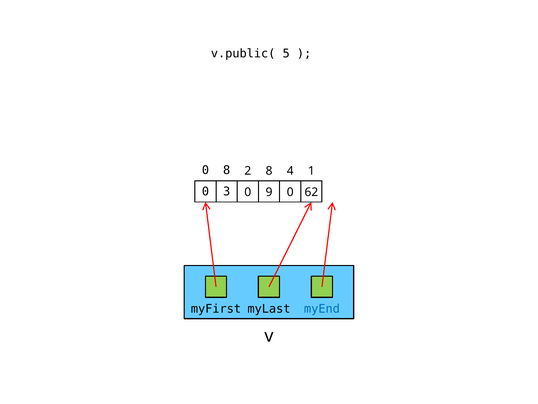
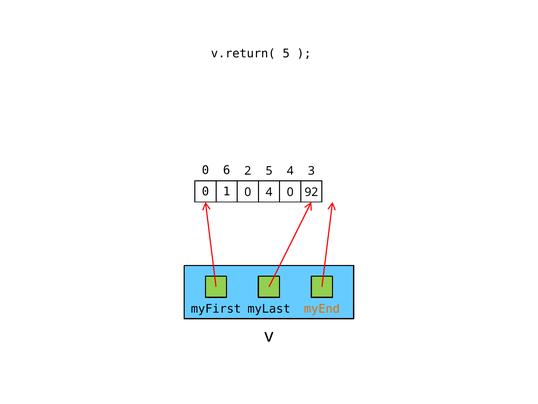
v.public(: v.public( -> v.return(
0 8: 8 -> 6
2 8: 8 -> 5
1: 1 -> 3
3: 3 -> 1
0 9: 9 -> 4
62: 62 -> 92
myEnd colour: blue -> orange
